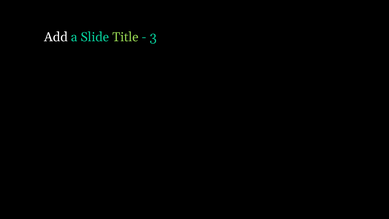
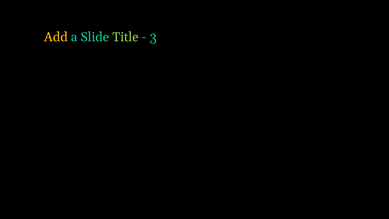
Add colour: white -> yellow
